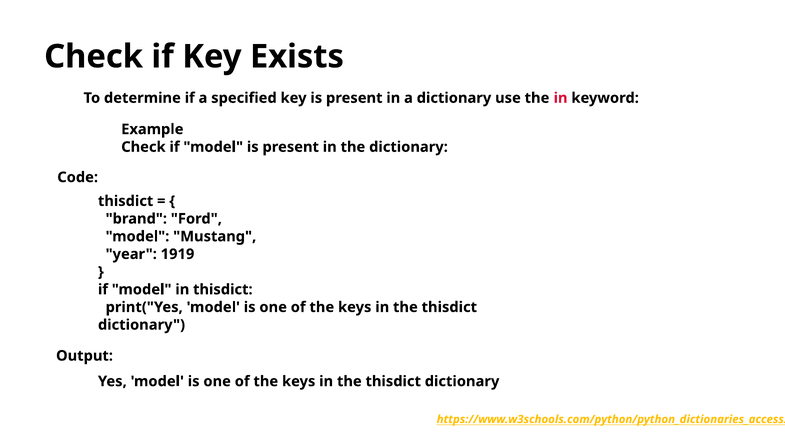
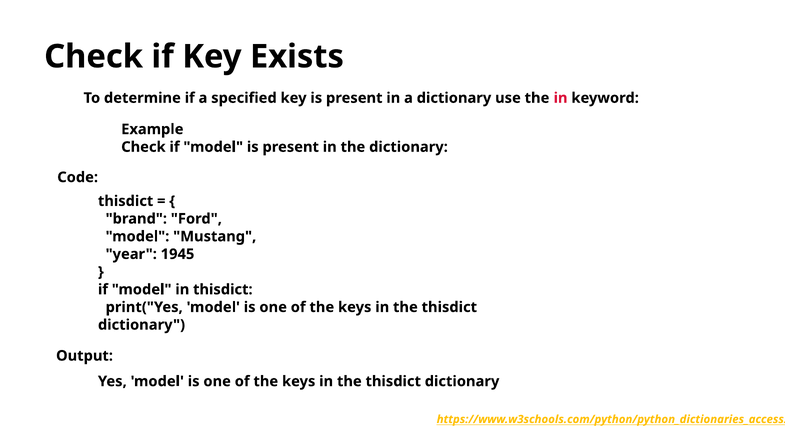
1919: 1919 -> 1945
